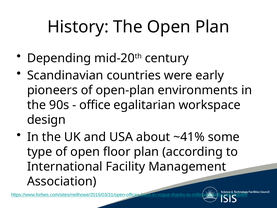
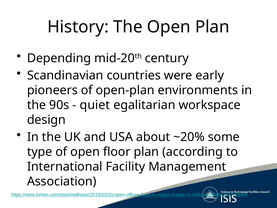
office: office -> quiet
~41%: ~41% -> ~20%
